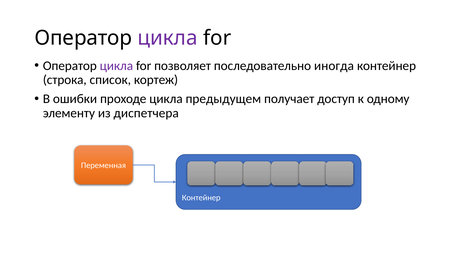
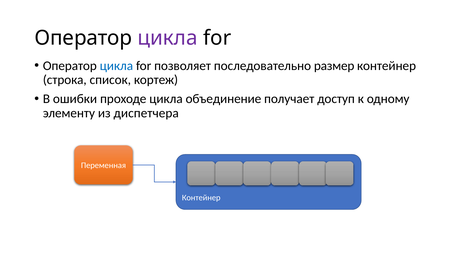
цикла at (116, 66) colour: purple -> blue
иногда: иногда -> размер
предыдущем: предыдущем -> объединение
